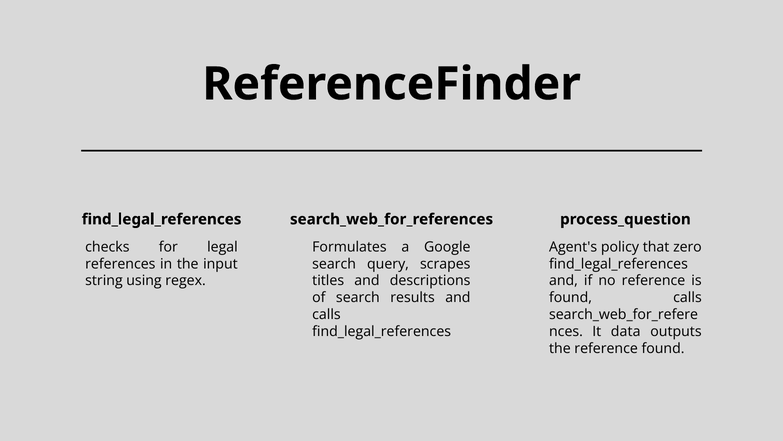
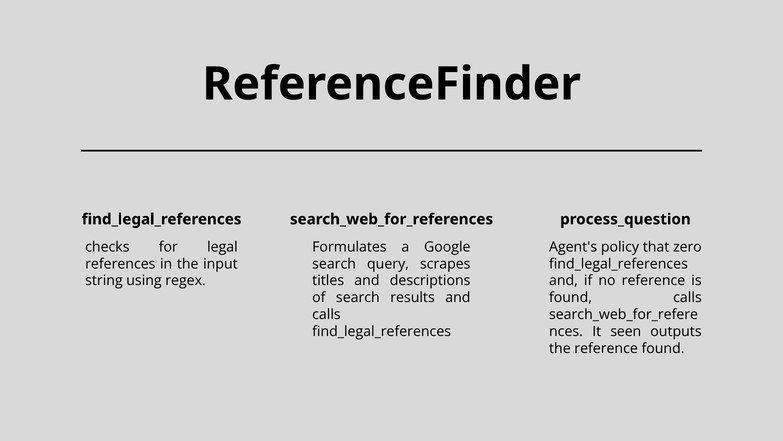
data: data -> seen
